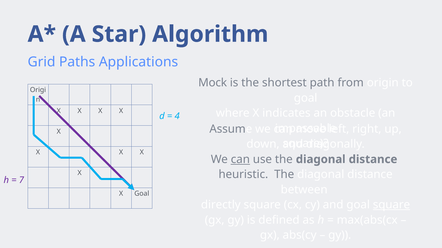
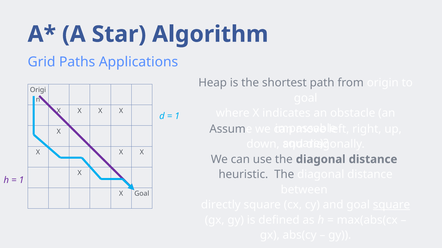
Mock: Mock -> Heap
4 at (177, 116): 4 -> 1
can at (240, 160) underline: present -> none
7 at (21, 181): 7 -> 1
